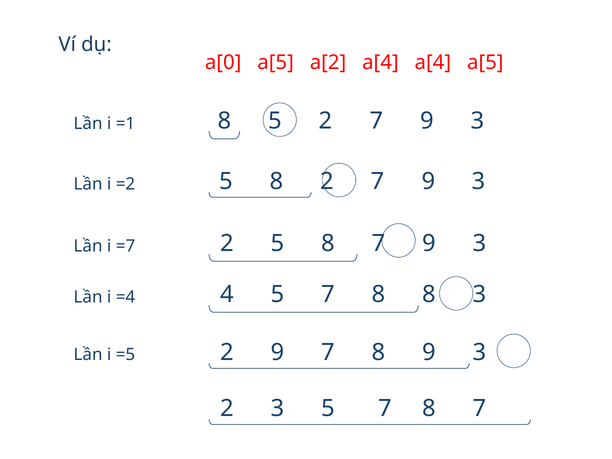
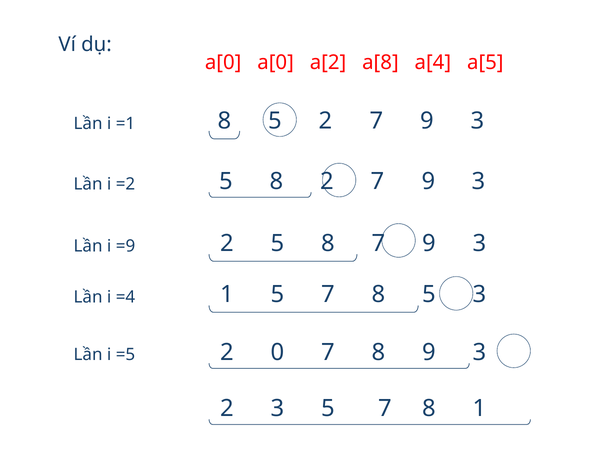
a[0 a[5: a[5 -> a[0
a[2 a[4: a[4 -> a[8
=7: =7 -> =9
=4 4: 4 -> 1
7 8 8: 8 -> 5
2 9: 9 -> 0
7 8 7: 7 -> 1
